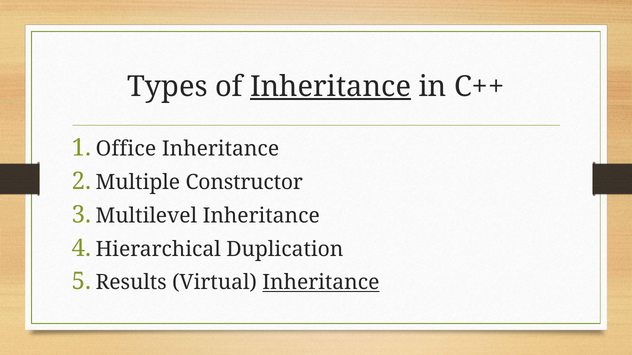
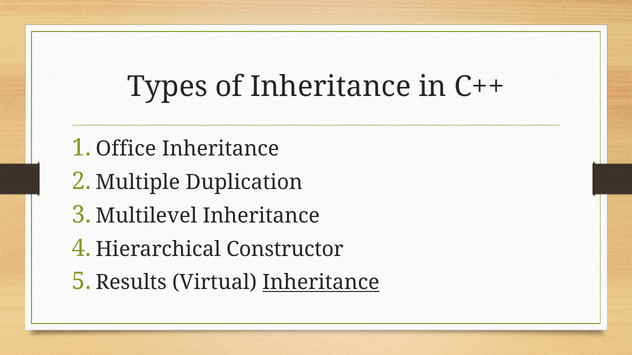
Inheritance at (331, 87) underline: present -> none
Constructor: Constructor -> Duplication
Duplication: Duplication -> Constructor
